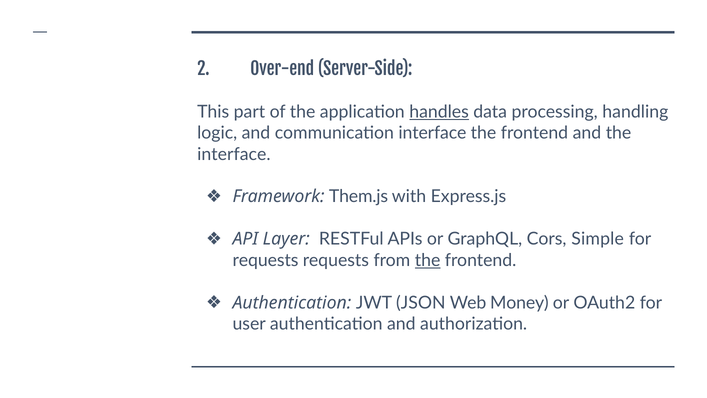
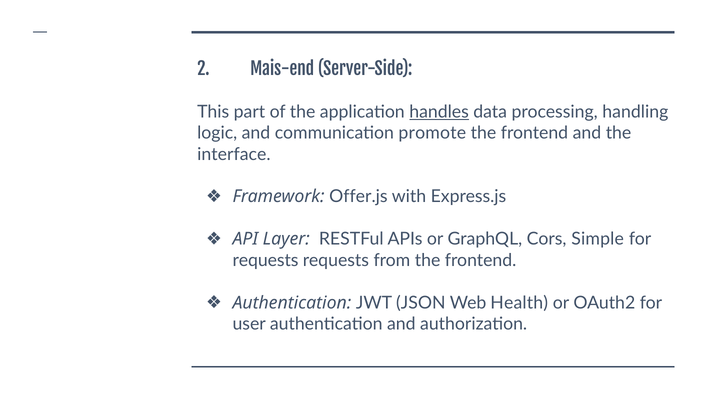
Over-end: Over-end -> Mais-end
communication interface: interface -> promote
Them.js: Them.js -> Offer.js
the at (428, 260) underline: present -> none
Money: Money -> Health
